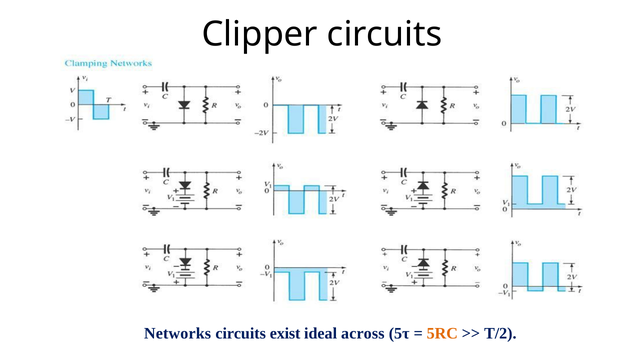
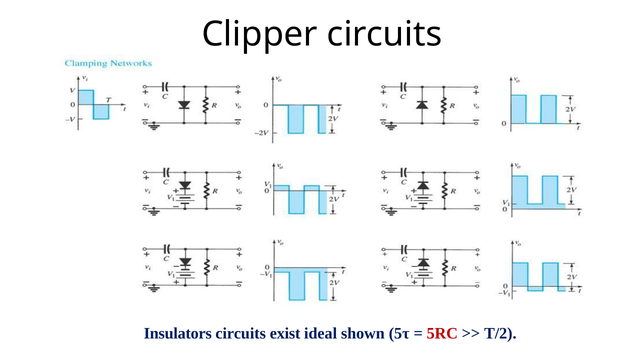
Networks: Networks -> Insulators
across: across -> shown
5RC colour: orange -> red
